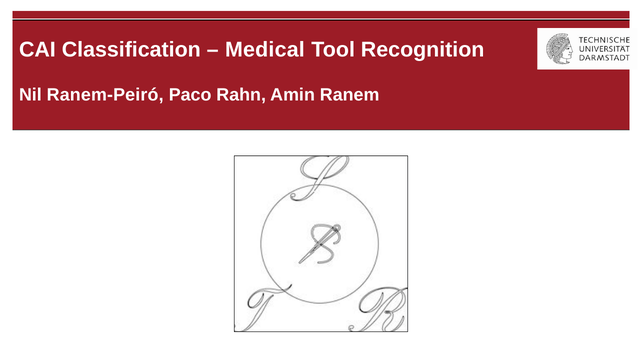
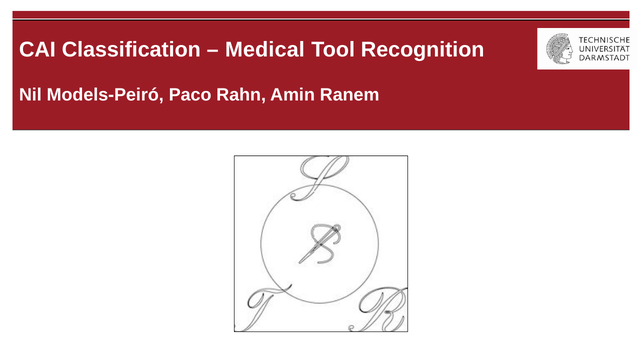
Ranem-Peiró: Ranem-Peiró -> Models-Peiró
